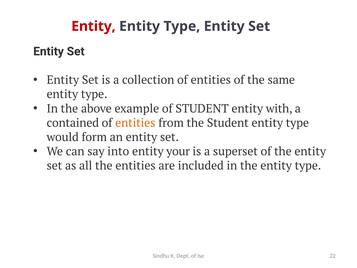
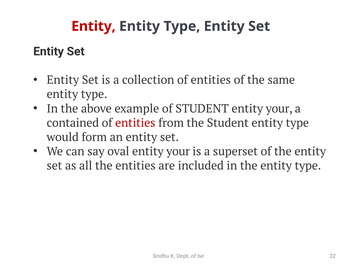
STUDENT entity with: with -> your
entities at (135, 123) colour: orange -> red
into: into -> oval
